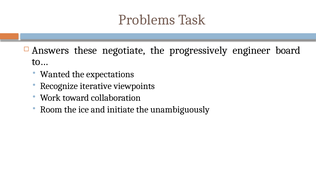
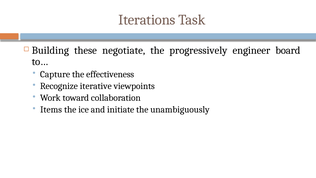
Problems: Problems -> Iterations
Answers: Answers -> Building
Wanted: Wanted -> Capture
expectations: expectations -> effectiveness
Room: Room -> Items
